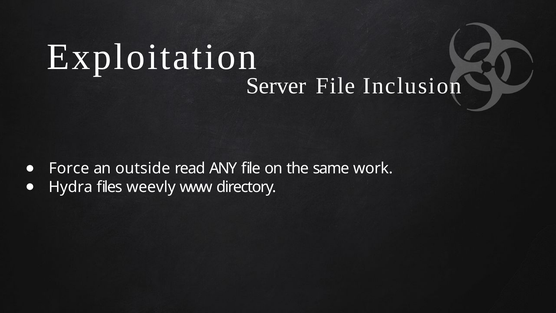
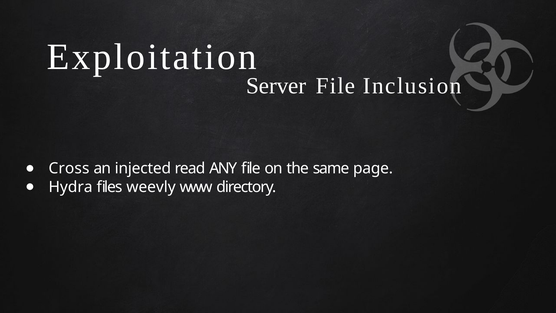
Force: Force -> Cross
outside: outside -> injected
work: work -> page
